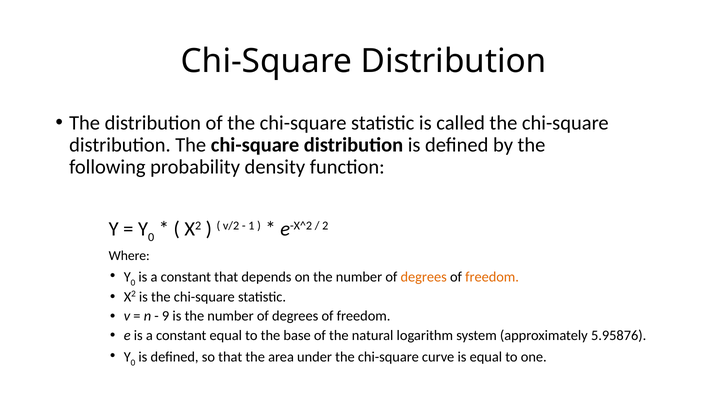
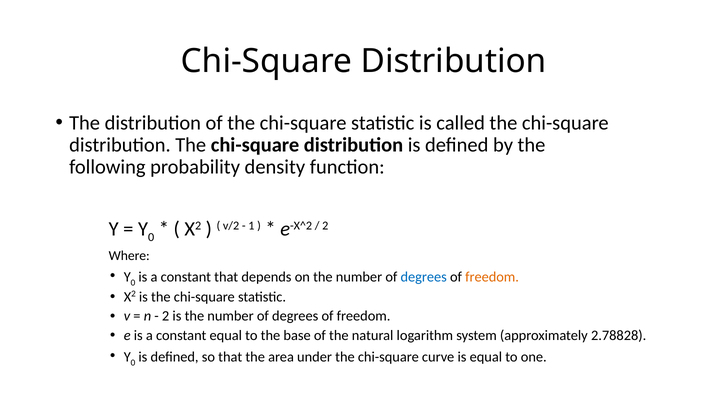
degrees at (424, 277) colour: orange -> blue
9 at (166, 316): 9 -> 2
5.95876: 5.95876 -> 2.78828
